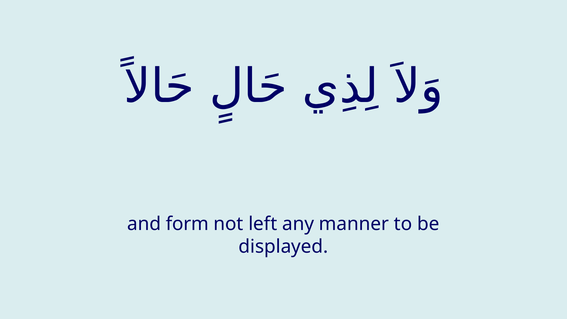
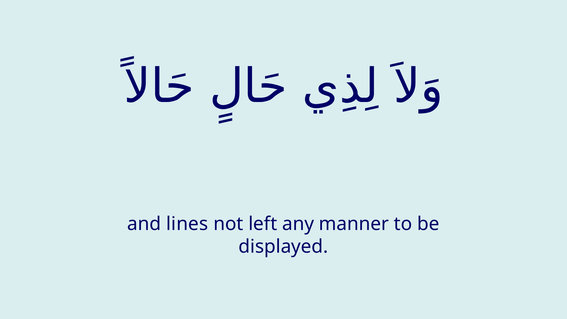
form: form -> lines
